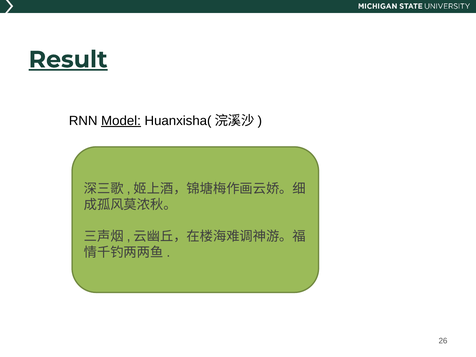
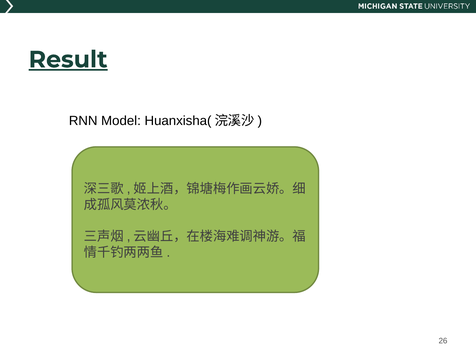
Model underline: present -> none
